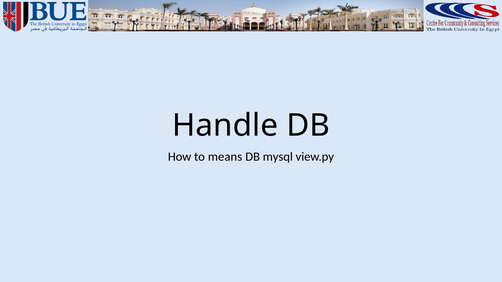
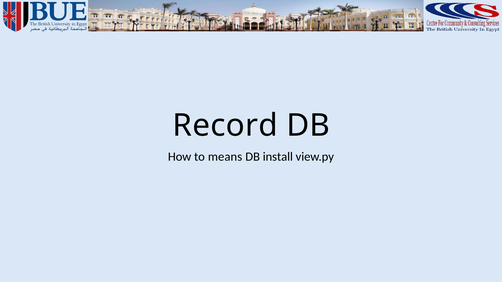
Handle: Handle -> Record
mysql: mysql -> install
